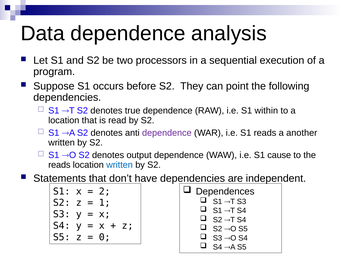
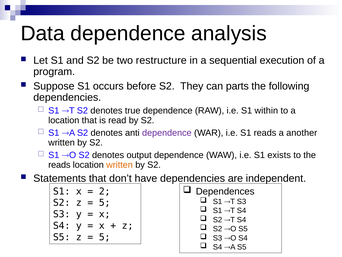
processors: processors -> restructure
point: point -> parts
cause: cause -> exists
written at (120, 165) colour: blue -> orange
1 at (105, 202): 1 -> 5
0 at (105, 237): 0 -> 5
